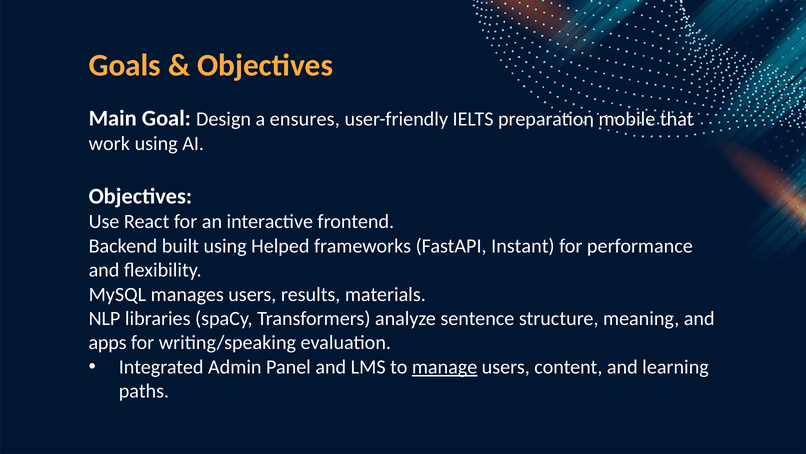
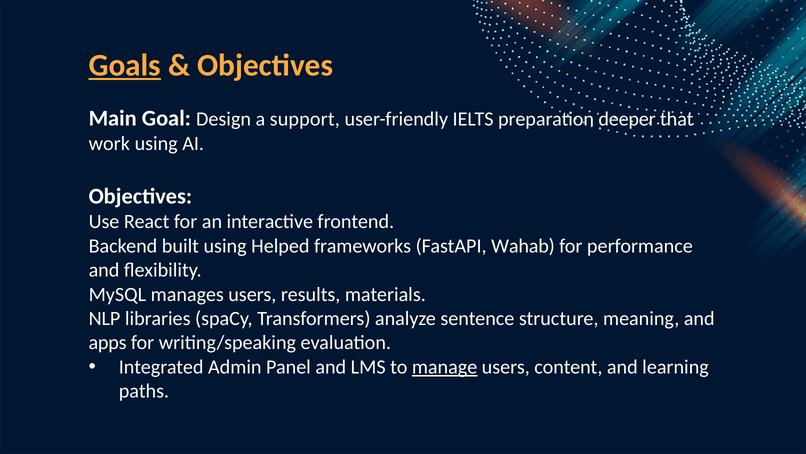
Goals underline: none -> present
ensures: ensures -> support
mobile: mobile -> deeper
Instant: Instant -> Wahab
